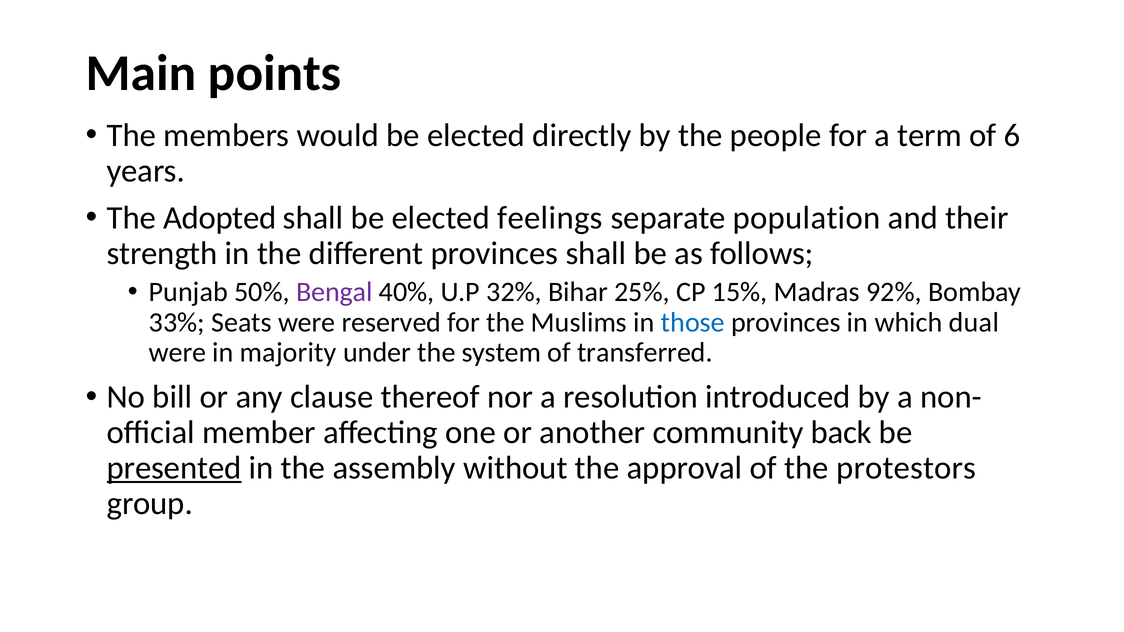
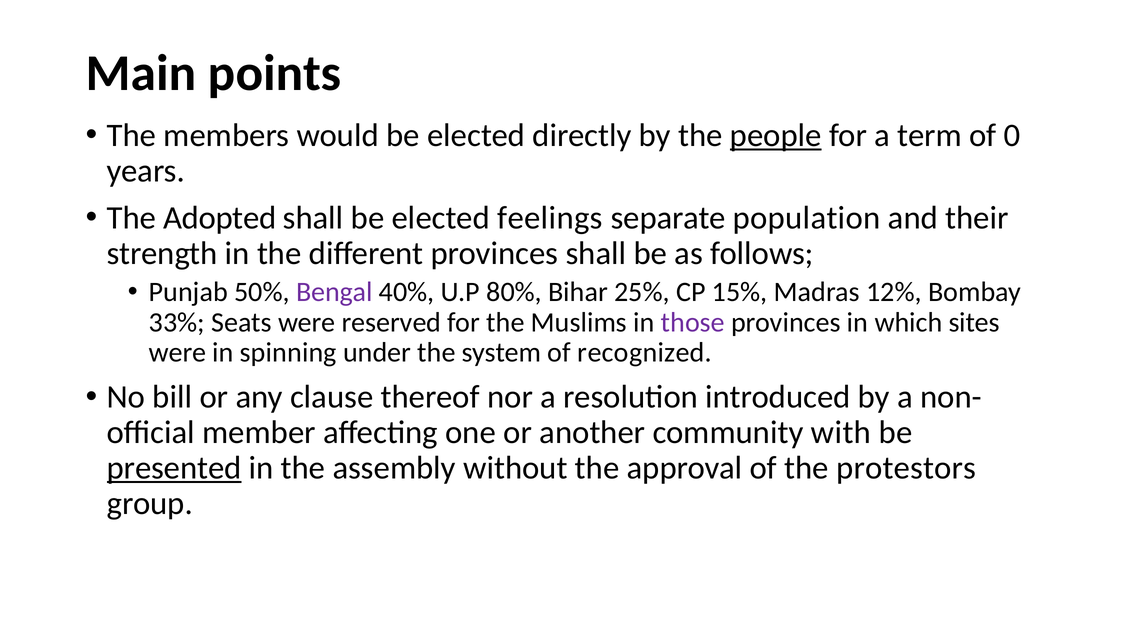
people underline: none -> present
6: 6 -> 0
32%: 32% -> 80%
92%: 92% -> 12%
those colour: blue -> purple
dual: dual -> sites
majority: majority -> spinning
transferred: transferred -> recognized
back: back -> with
